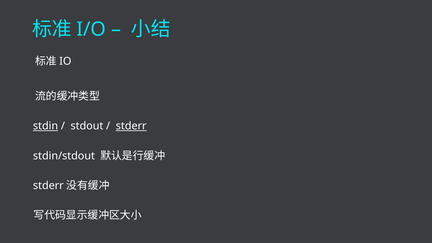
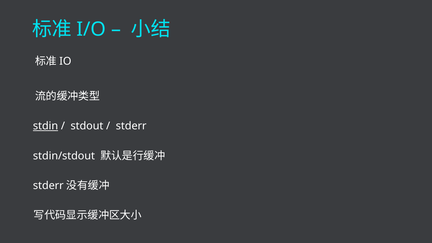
stderr at (131, 126) underline: present -> none
